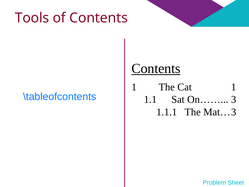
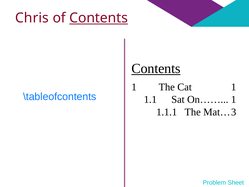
Tools: Tools -> Chris
Contents at (99, 18) underline: none -> present
On…… 3: 3 -> 1
